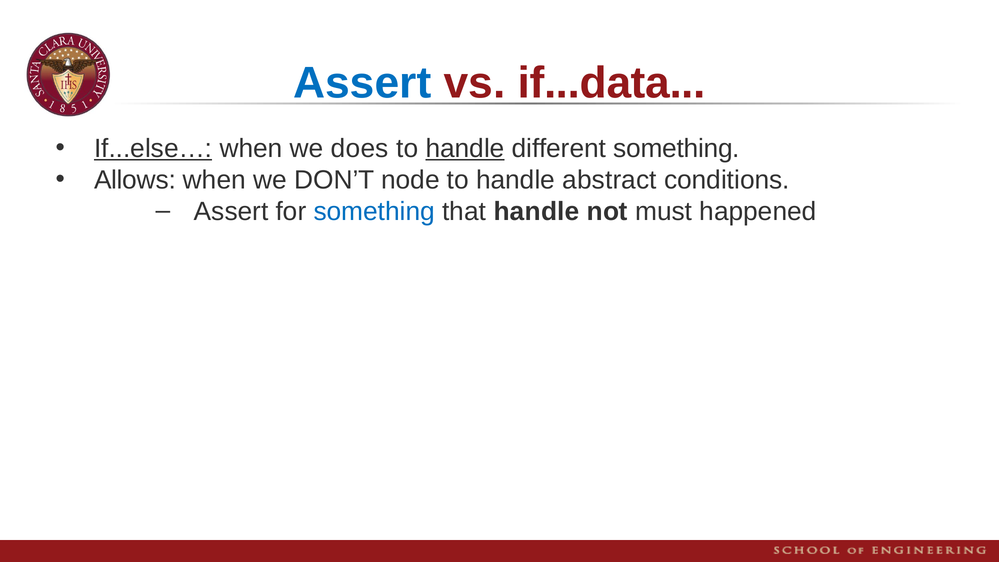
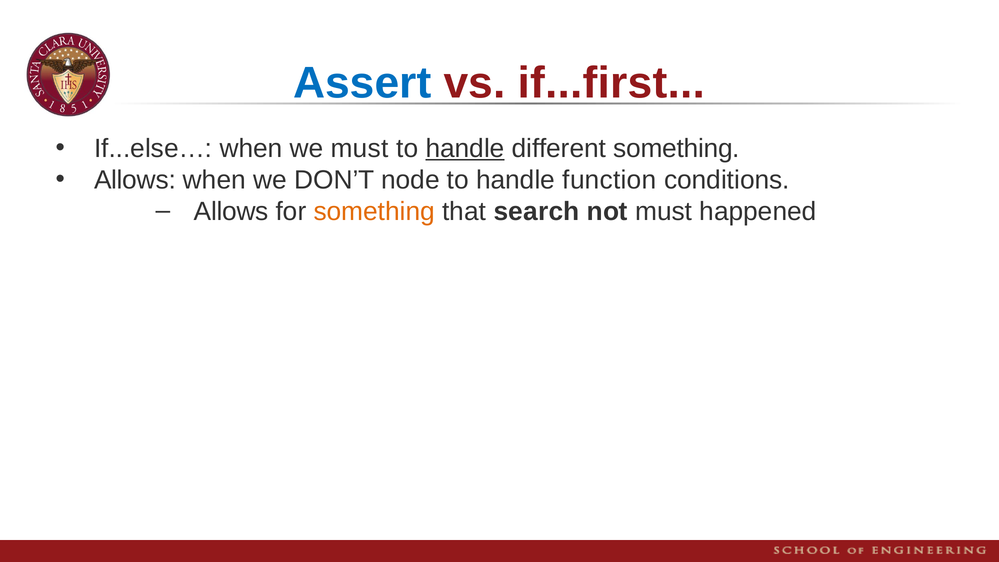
if...data: if...data -> if...first
If...else… underline: present -> none
we does: does -> must
abstract: abstract -> function
Assert at (231, 212): Assert -> Allows
something at (374, 212) colour: blue -> orange
that handle: handle -> search
